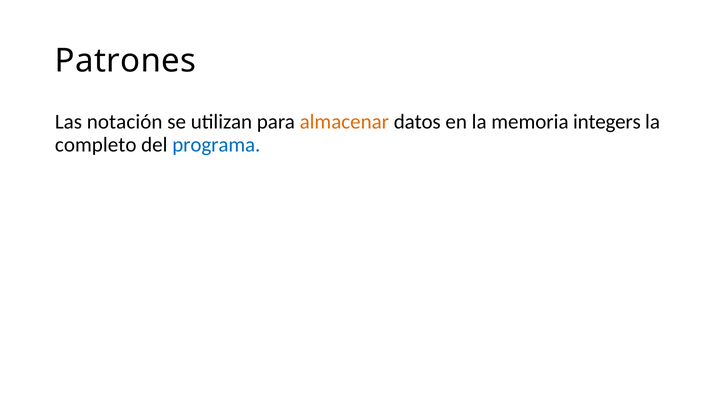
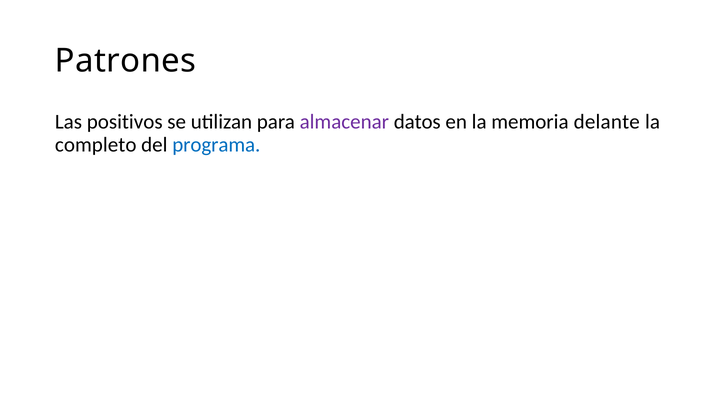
notación: notación -> positivos
almacenar colour: orange -> purple
integers: integers -> delante
